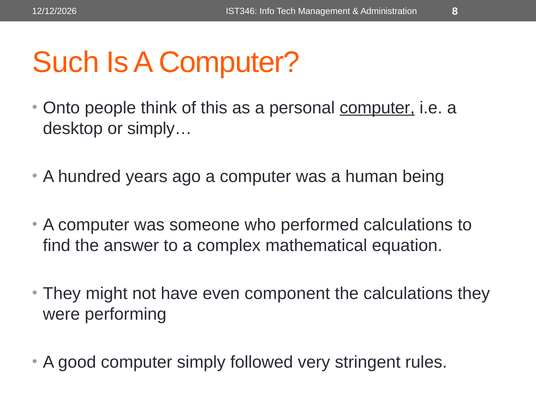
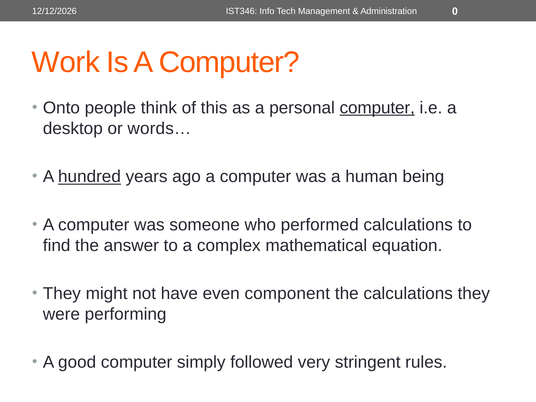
8: 8 -> 0
Such: Such -> Work
simply…: simply… -> words…
hundred underline: none -> present
